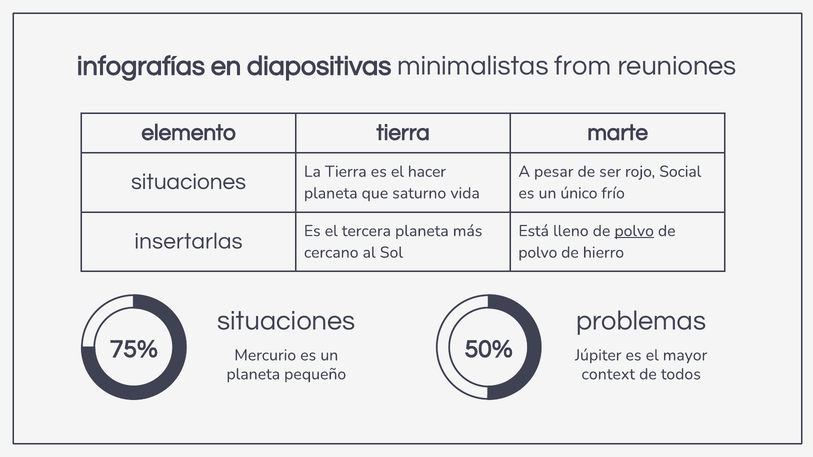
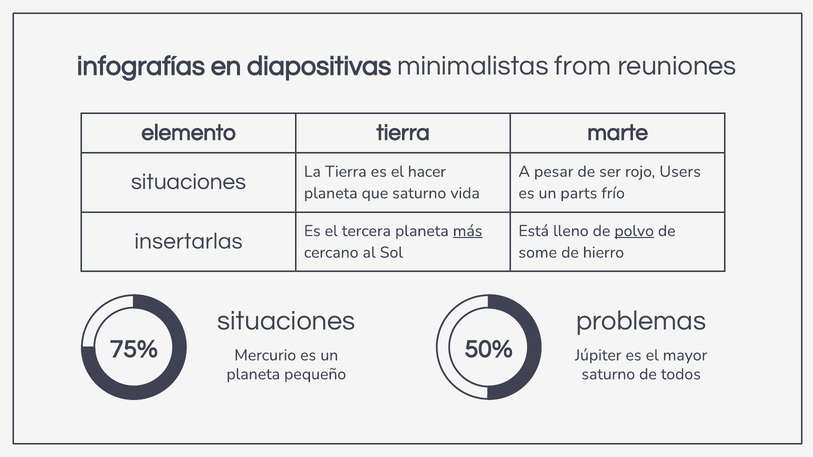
Social: Social -> Users
único: único -> parts
más underline: none -> present
polvo at (538, 253): polvo -> some
context at (608, 374): context -> saturno
